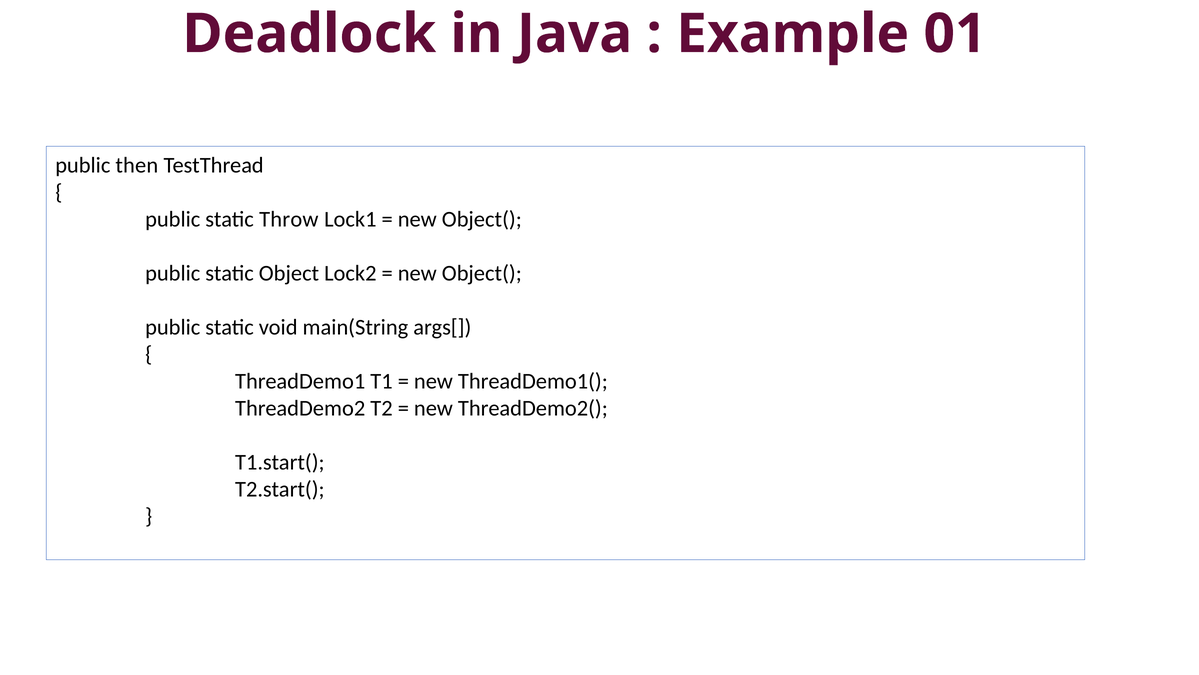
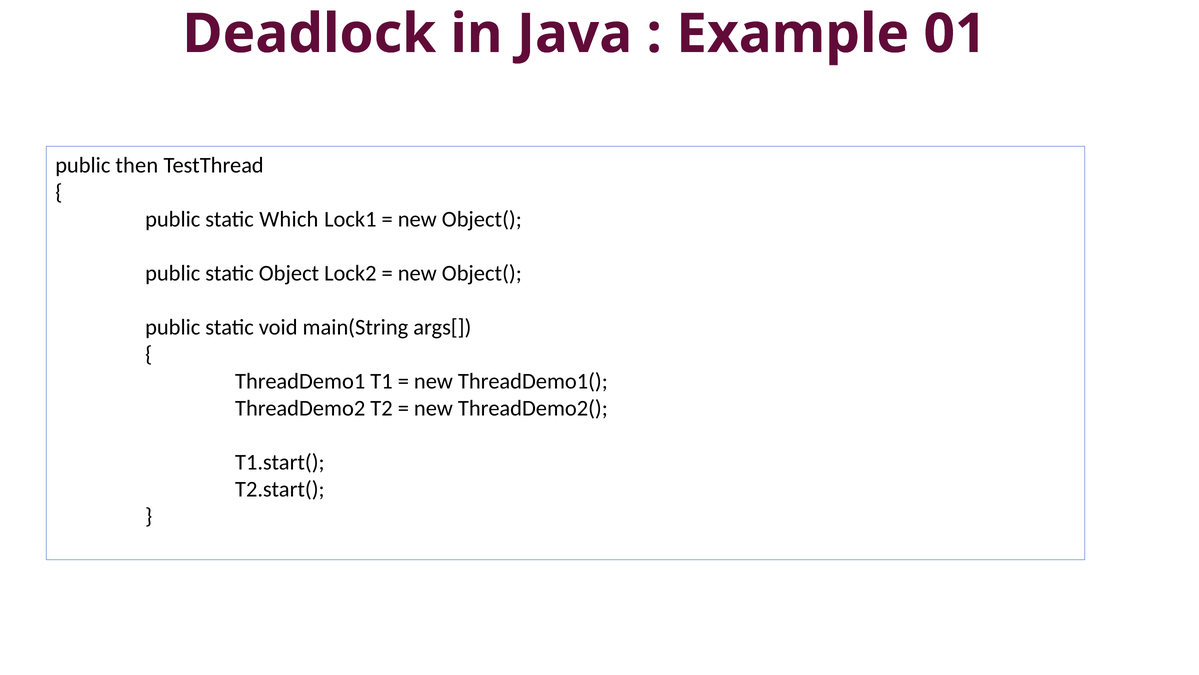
Throw: Throw -> Which
